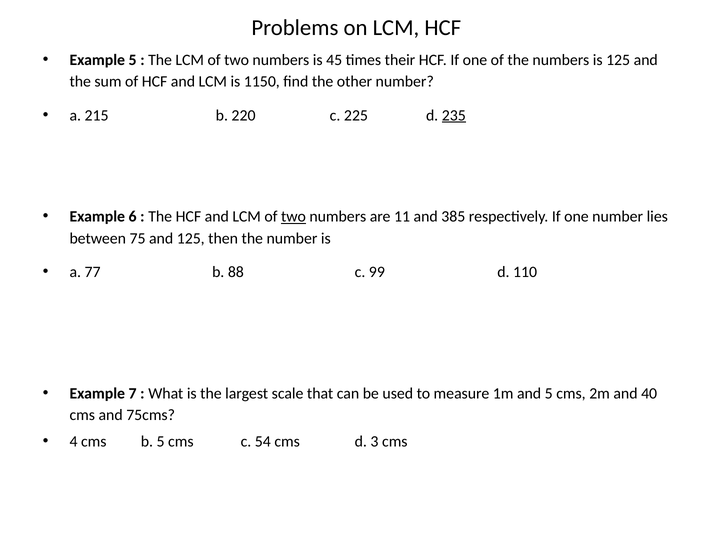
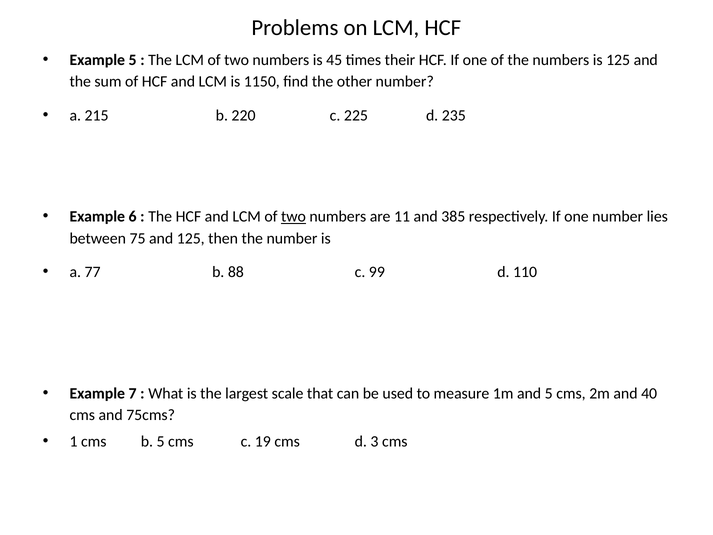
235 underline: present -> none
4: 4 -> 1
54: 54 -> 19
